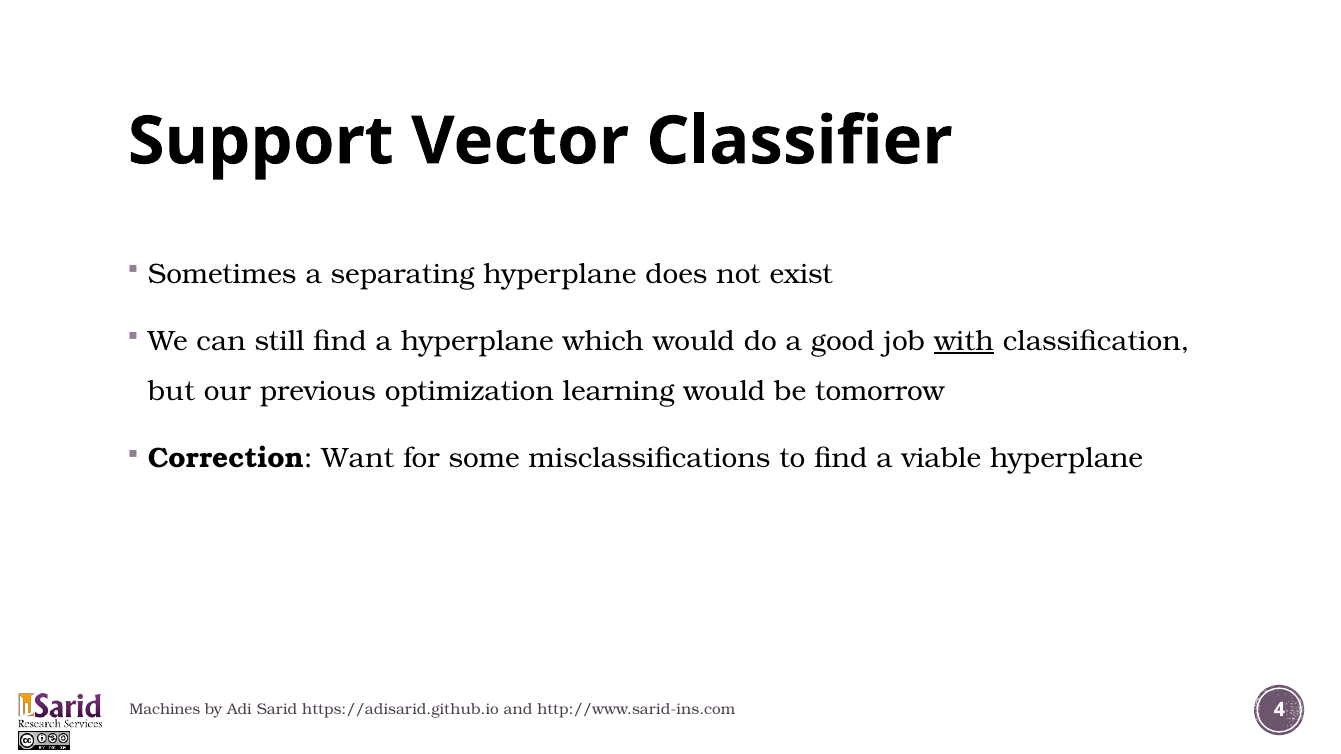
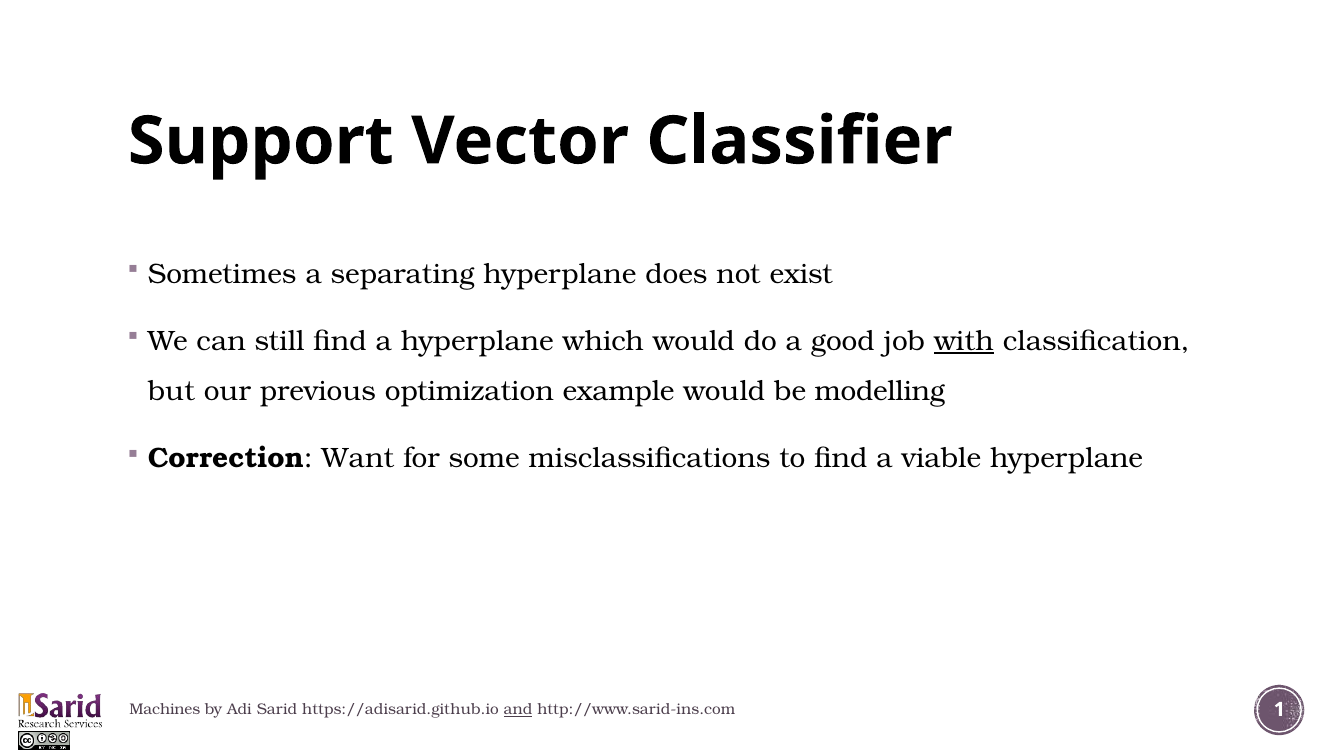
learning: learning -> example
tomorrow: tomorrow -> modelling
and underline: none -> present
4: 4 -> 1
